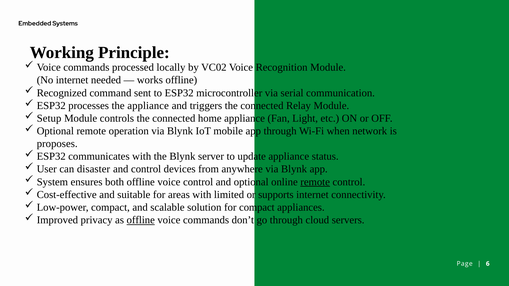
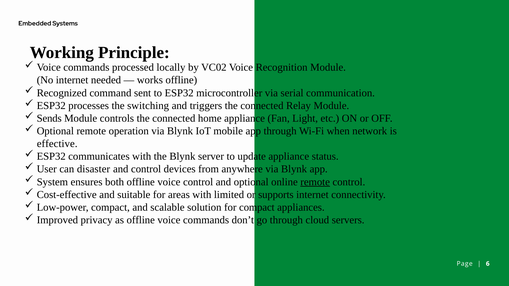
the appliance: appliance -> switching
Setup: Setup -> Sends
proposes: proposes -> effective
offline at (141, 220) underline: present -> none
